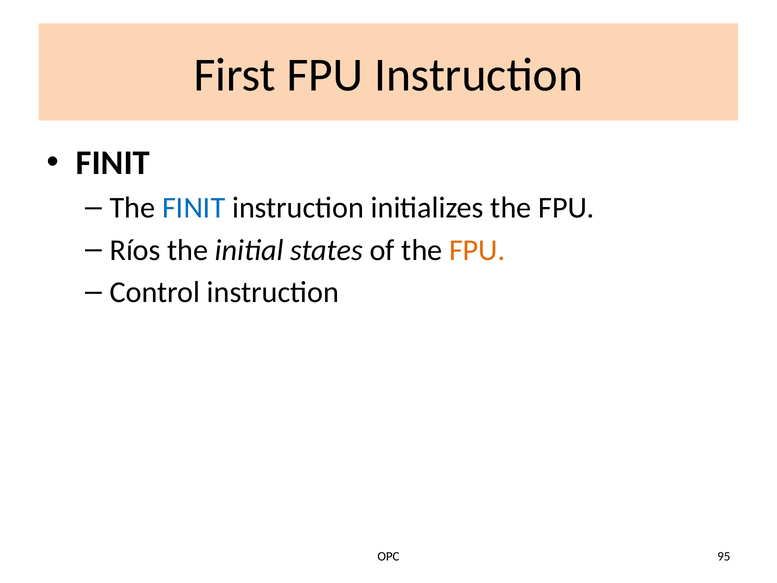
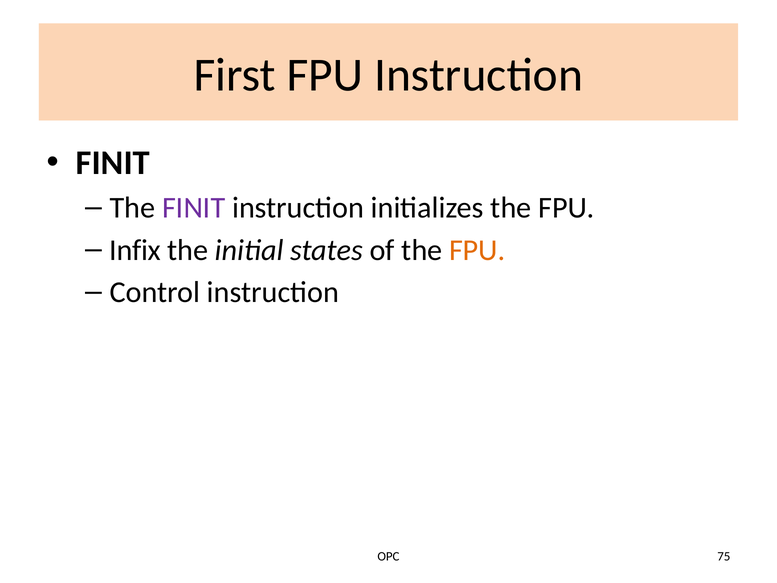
FINIT at (194, 208) colour: blue -> purple
Ríos: Ríos -> Infix
95: 95 -> 75
